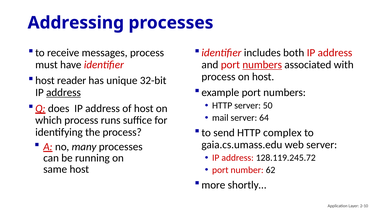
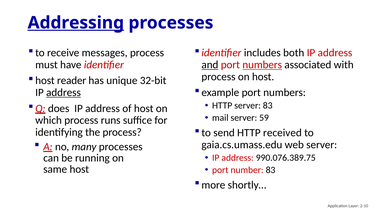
Addressing underline: none -> present
and underline: none -> present
server 50: 50 -> 83
64: 64 -> 59
complex: complex -> received
128.119.245.72: 128.119.245.72 -> 990.076.389.75
number 62: 62 -> 83
